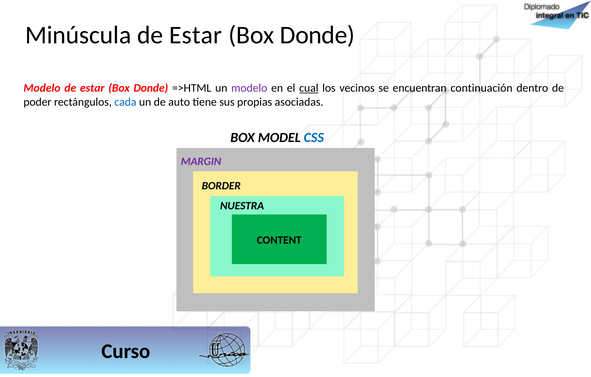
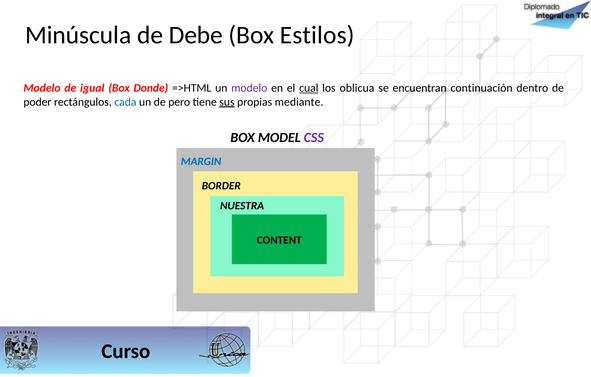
Estar at (196, 35): Estar -> Debe
Donde at (317, 35): Donde -> Estilos
Modelo de estar: estar -> igual
vecinos: vecinos -> oblicua
auto: auto -> pero
sus underline: none -> present
asociadas: asociadas -> mediante
CSS colour: blue -> purple
MARGIN colour: purple -> blue
